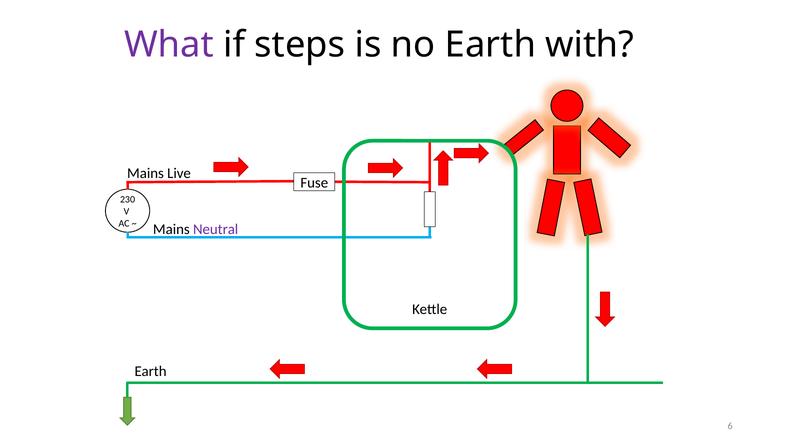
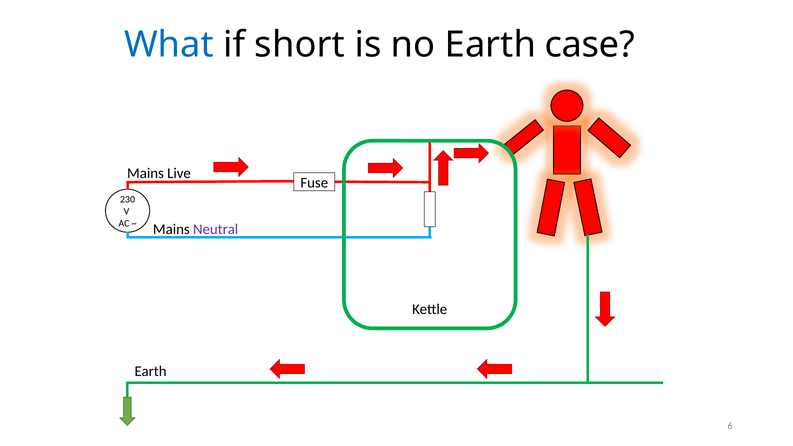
What colour: purple -> blue
steps: steps -> short
with: with -> case
